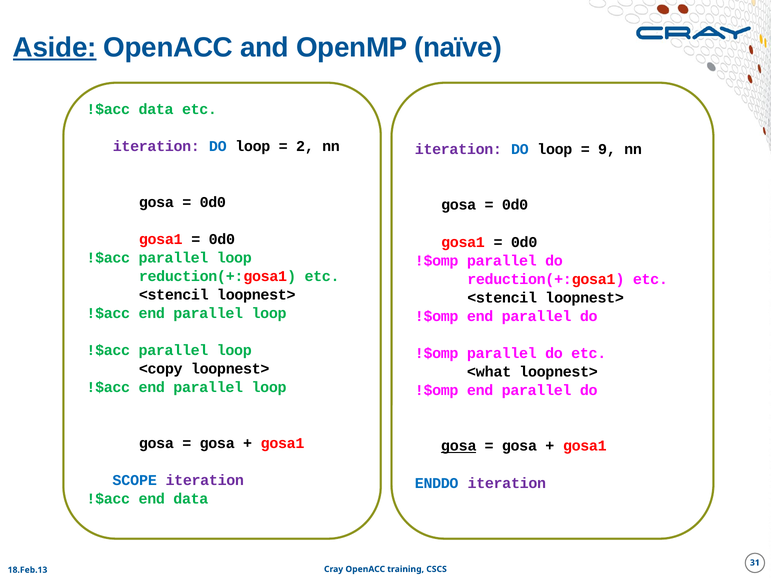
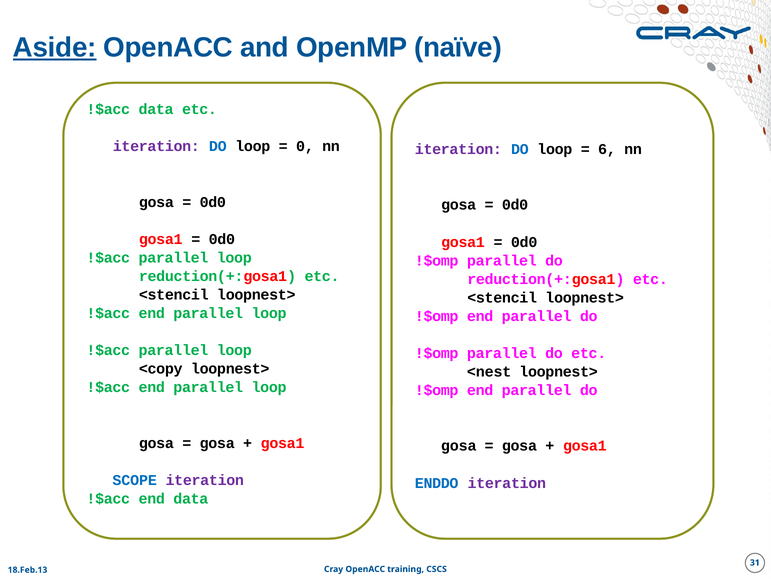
2: 2 -> 0
9: 9 -> 6
<what: <what -> <nest
gosa at (459, 445) underline: present -> none
